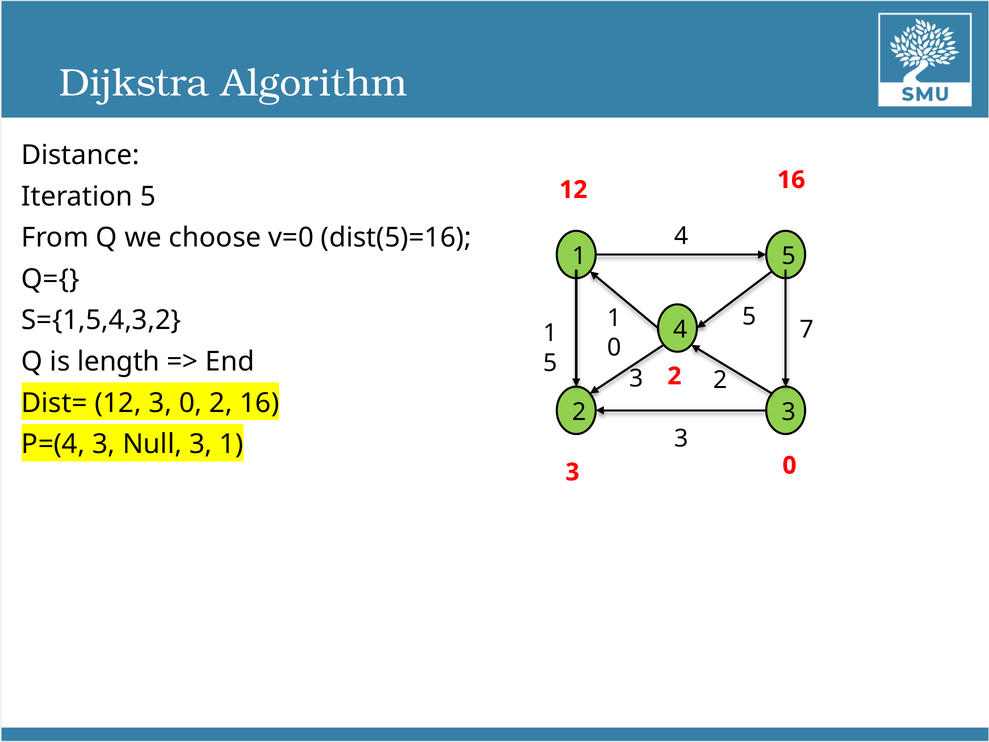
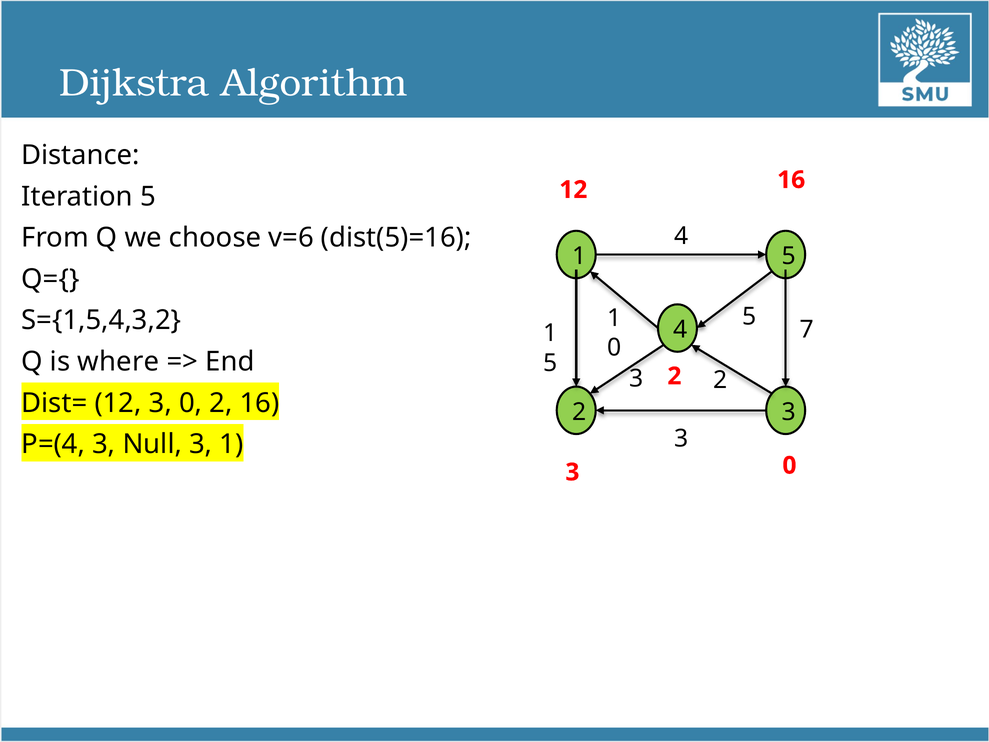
v=0: v=0 -> v=6
length: length -> where
